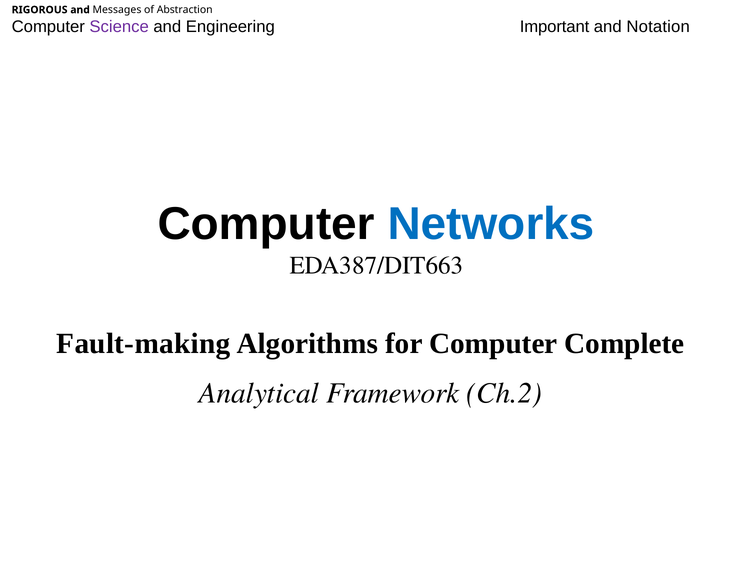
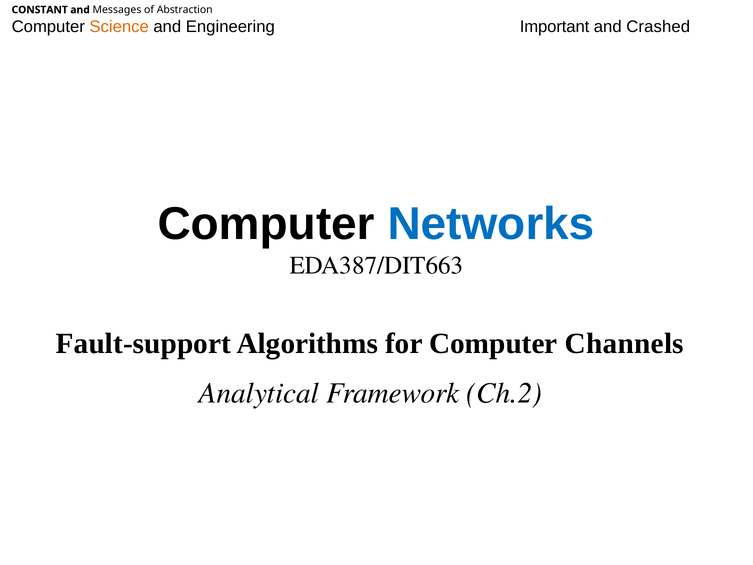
RIGOROUS: RIGOROUS -> CONSTANT
Science colour: purple -> orange
Notation: Notation -> Crashed
Fault-making: Fault-making -> Fault-support
Complete: Complete -> Channels
